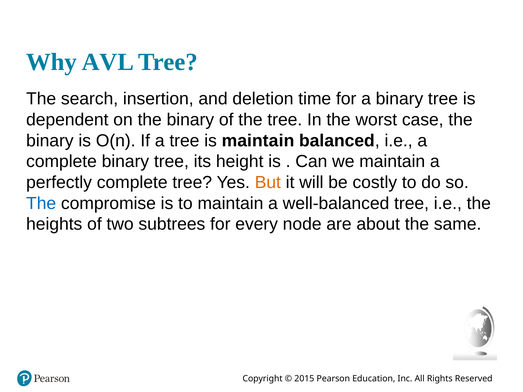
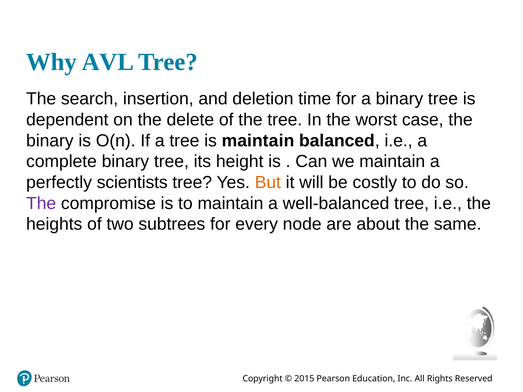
on the binary: binary -> delete
perfectly complete: complete -> scientists
The at (41, 203) colour: blue -> purple
